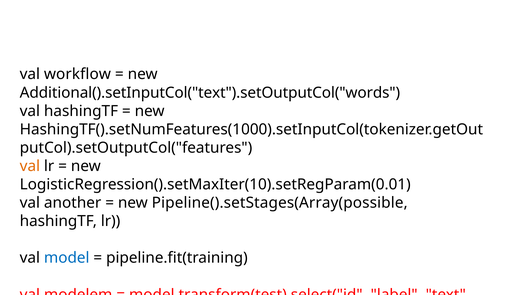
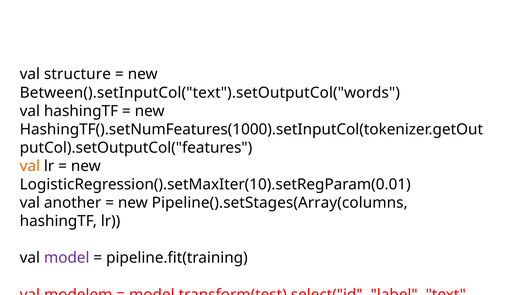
workflow: workflow -> structure
Additional().setInputCol("text").setOutputCol("words: Additional().setInputCol("text").setOutputCol("words -> Between().setInputCol("text").setOutputCol("words
Pipeline().setStages(Array(possible: Pipeline().setStages(Array(possible -> Pipeline().setStages(Array(columns
model colour: blue -> purple
